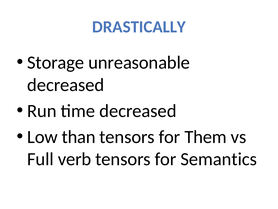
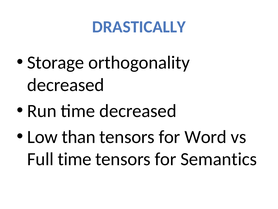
unreasonable: unreasonable -> orthogonality
Them: Them -> Word
Full verb: verb -> time
